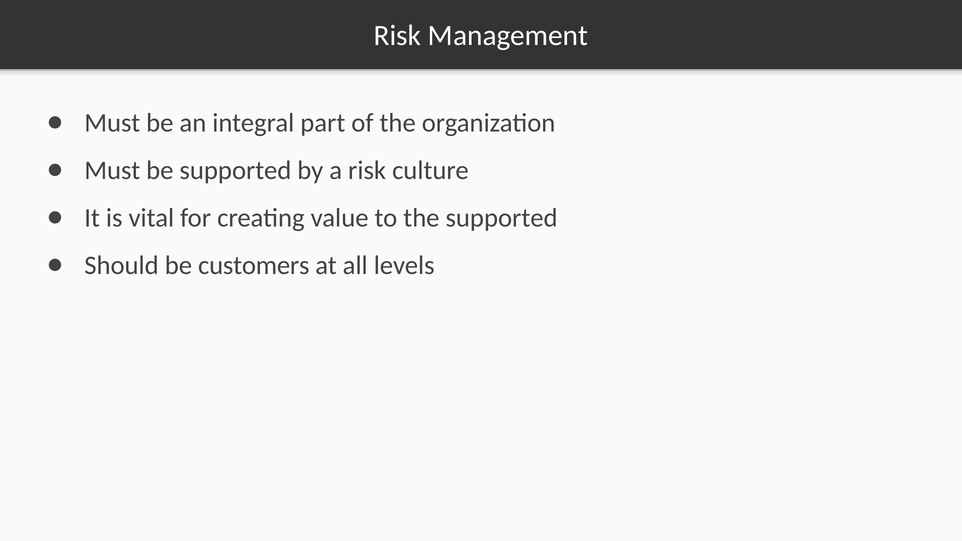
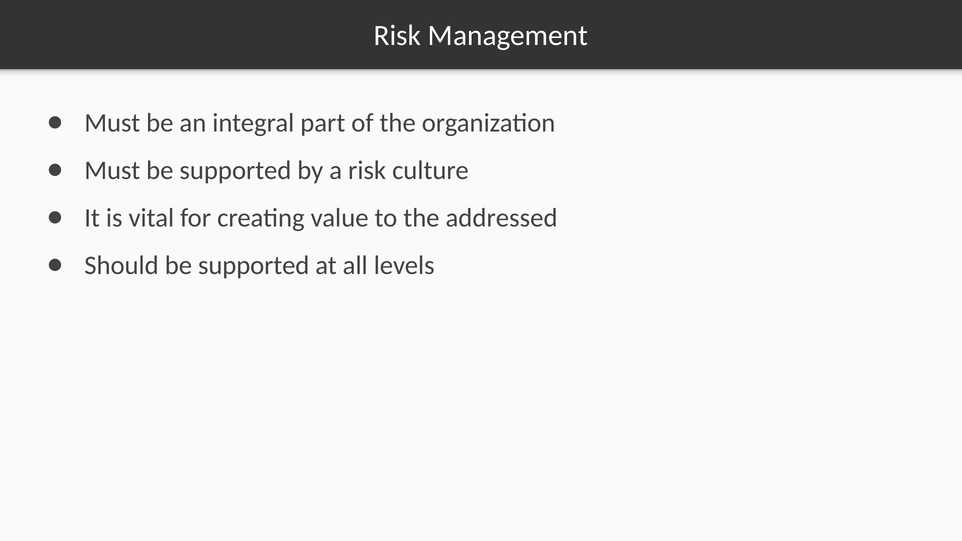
the supported: supported -> addressed
Should be customers: customers -> supported
